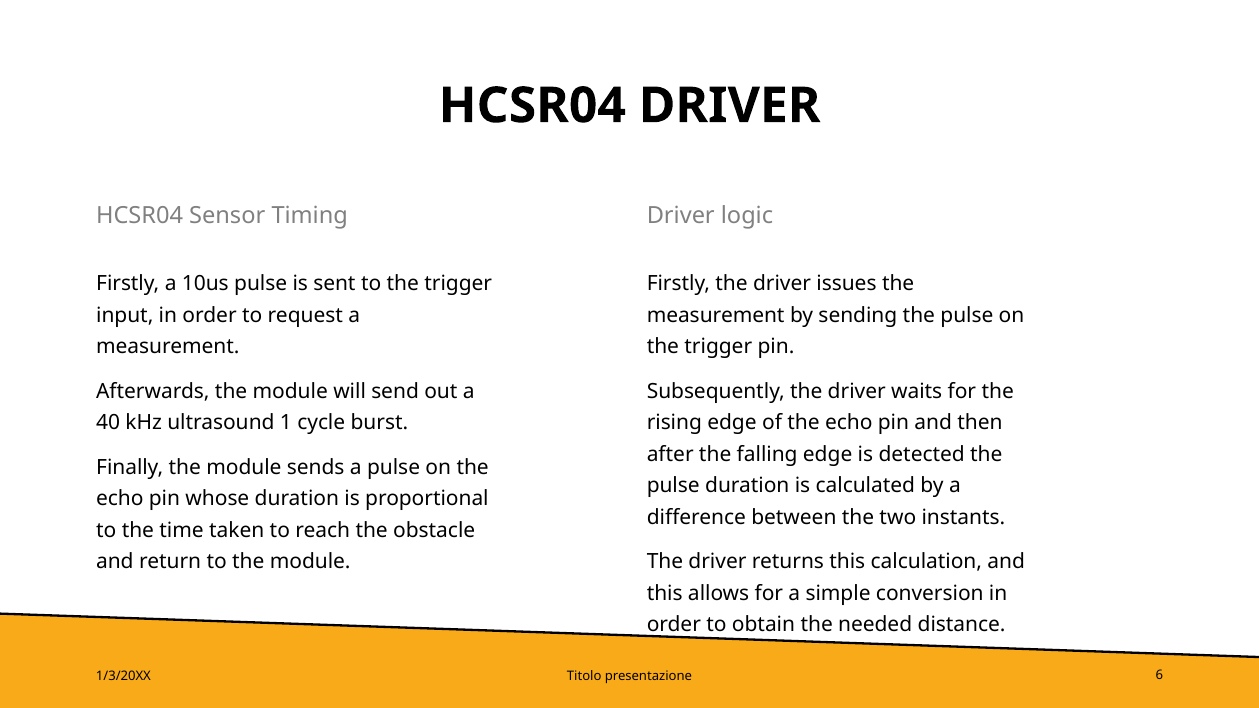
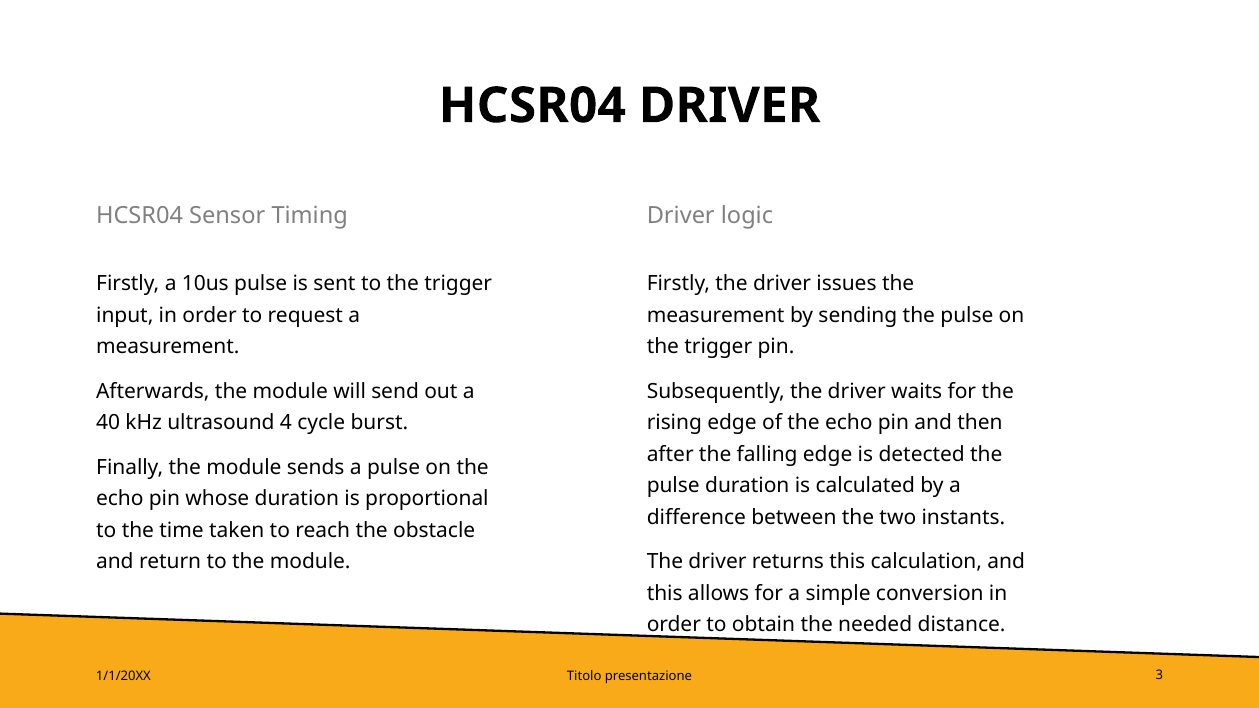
1: 1 -> 4
1/3/20XX: 1/3/20XX -> 1/1/20XX
6: 6 -> 3
